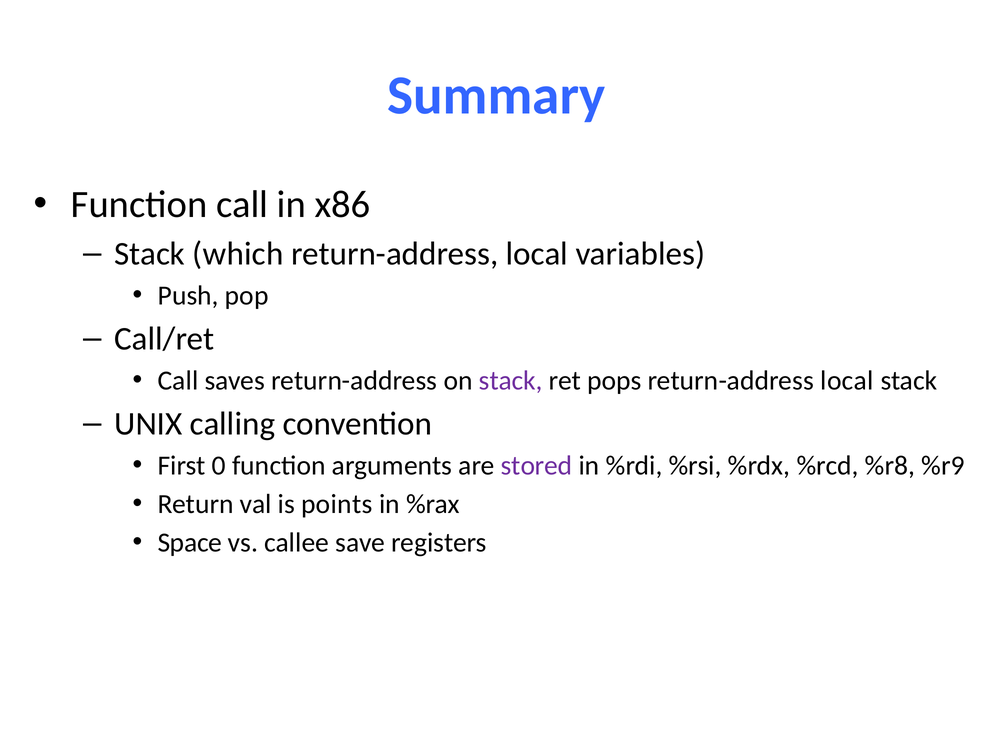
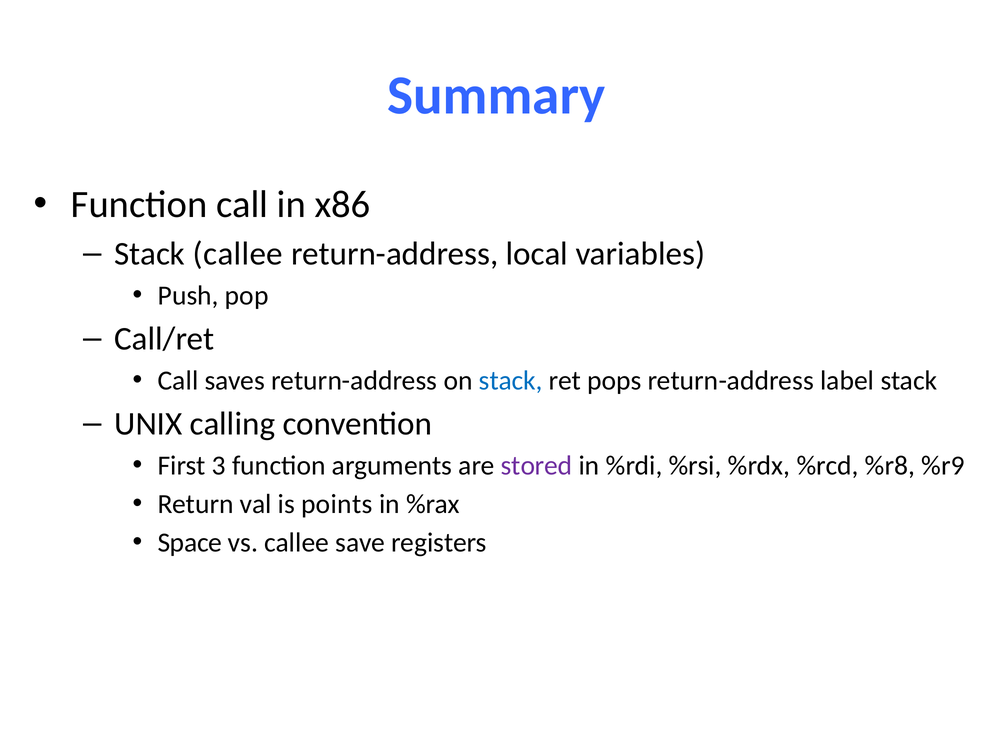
Stack which: which -> callee
stack at (511, 380) colour: purple -> blue
pops return-address local: local -> label
0: 0 -> 3
